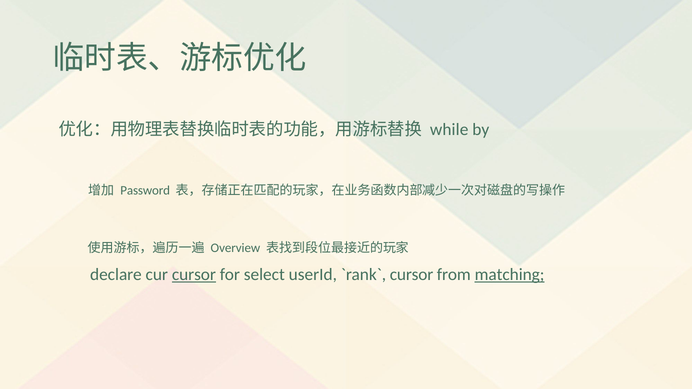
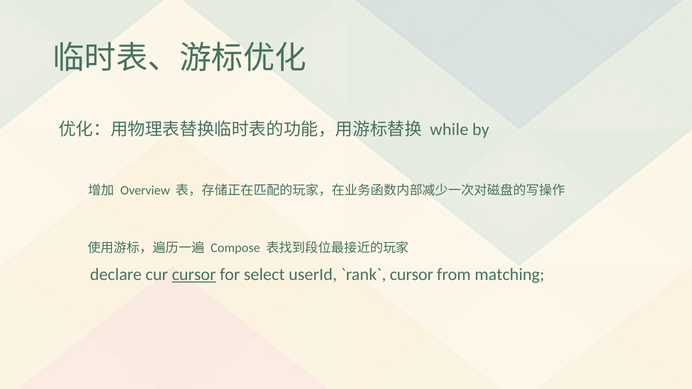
Password: Password -> Overview
Overview: Overview -> Compose
matching underline: present -> none
